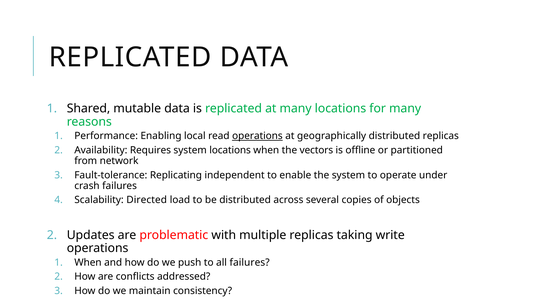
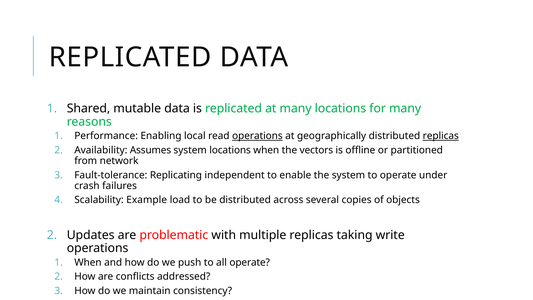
replicas at (441, 136) underline: none -> present
Requires: Requires -> Assumes
Directed: Directed -> Example
all failures: failures -> operate
